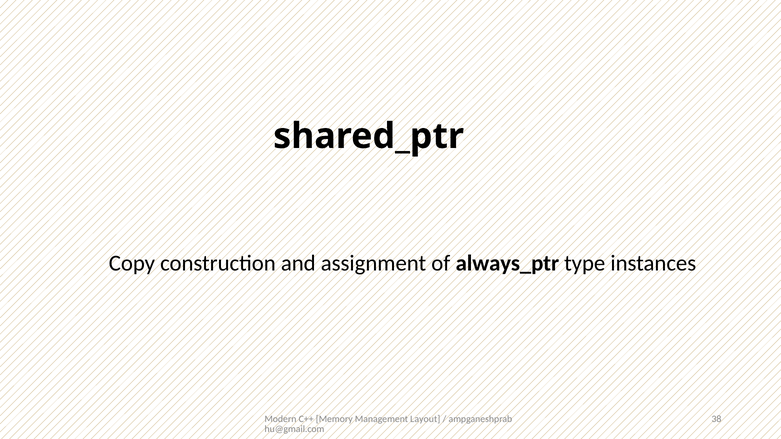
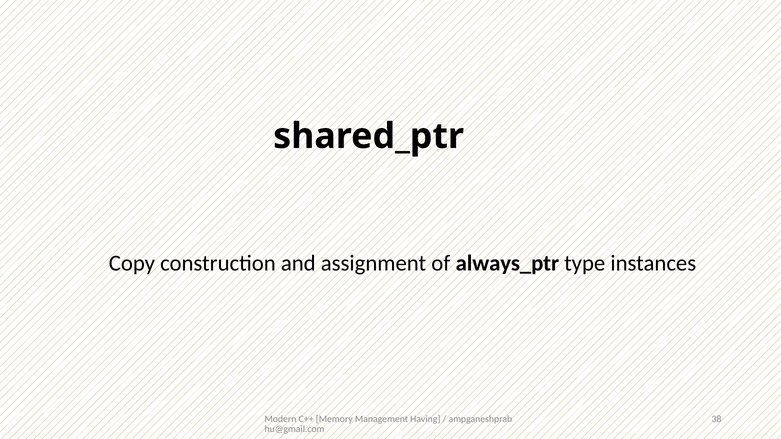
Layout: Layout -> Having
